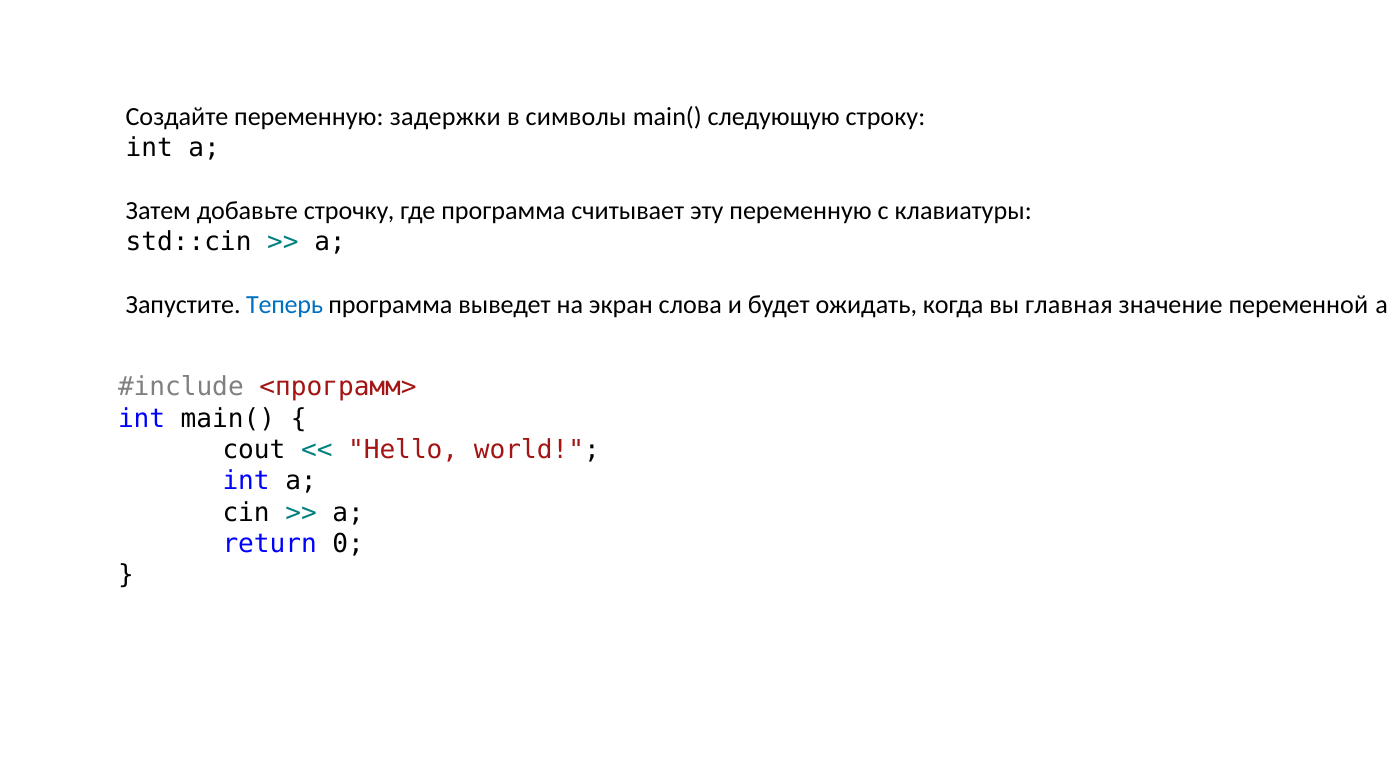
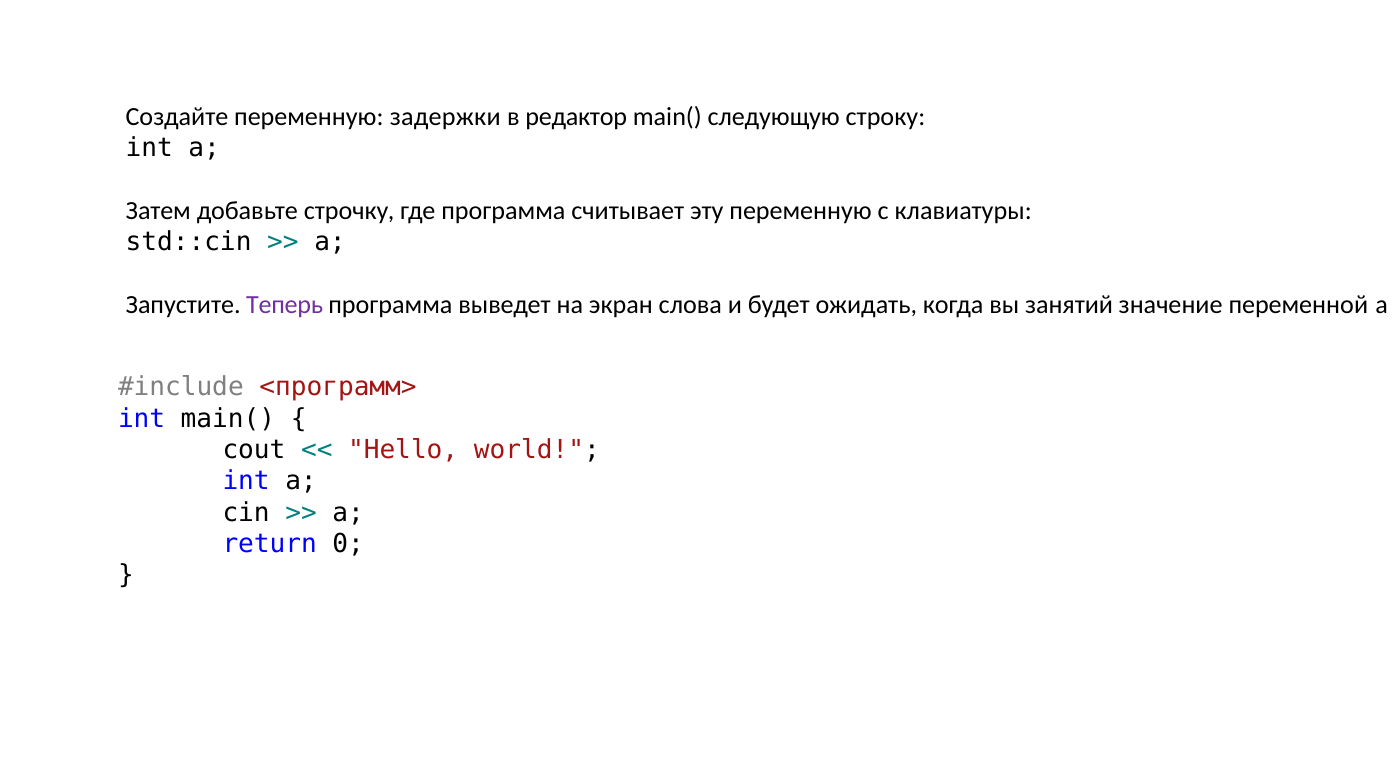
символы: символы -> редактор
Теперь colour: blue -> purple
главная: главная -> занятий
